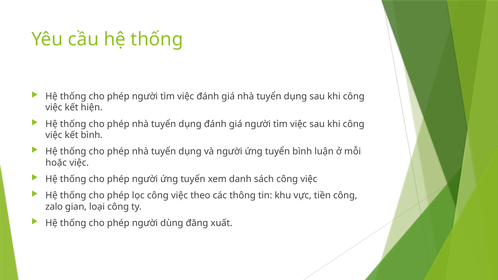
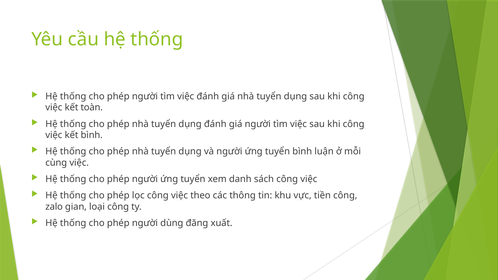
hiện: hiện -> toàn
hoặc: hoặc -> cùng
